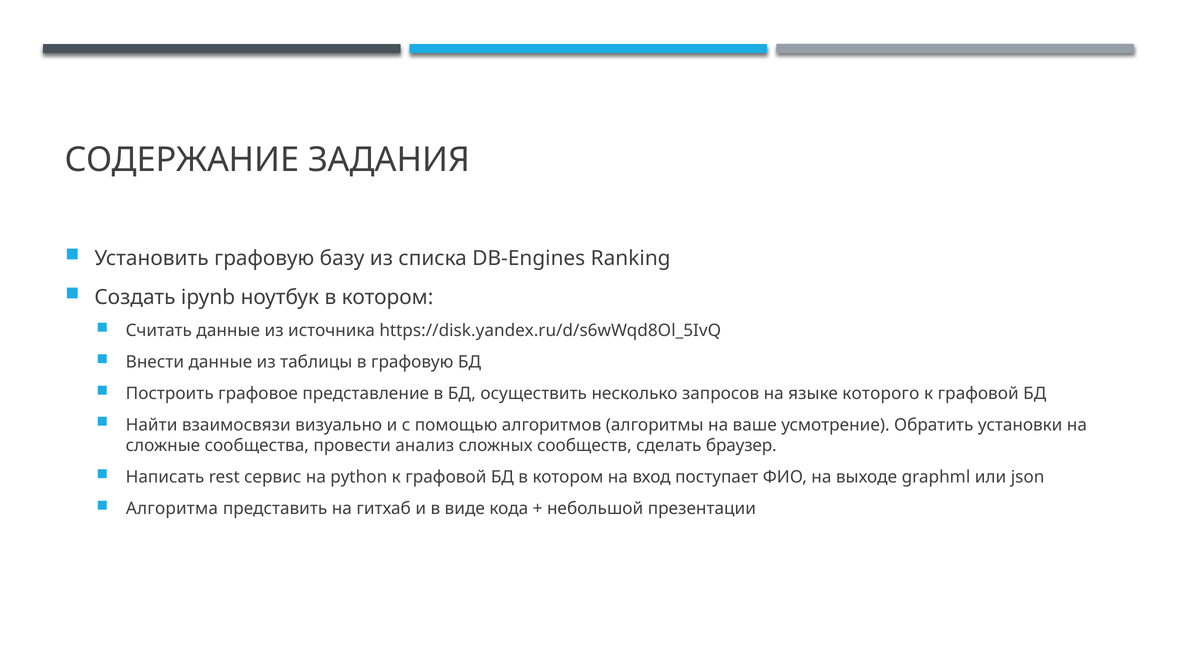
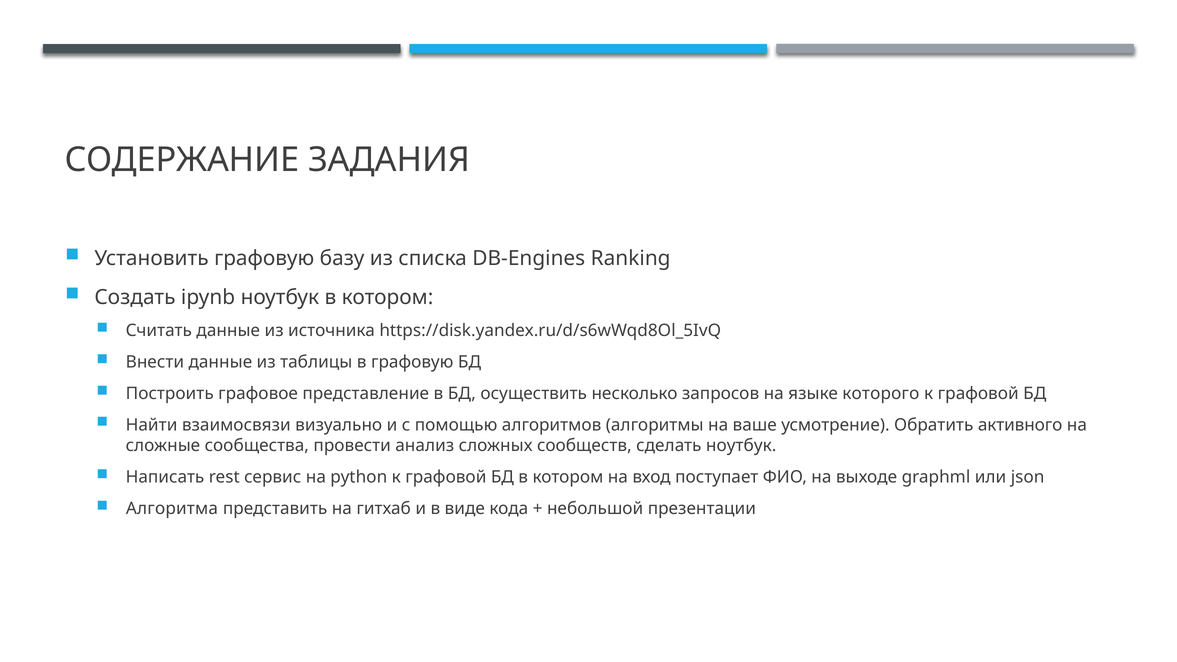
установки: установки -> активного
сделать браузер: браузер -> ноутбук
